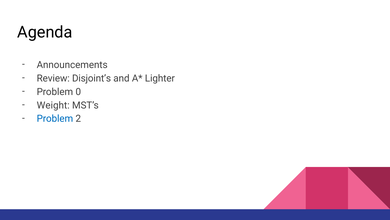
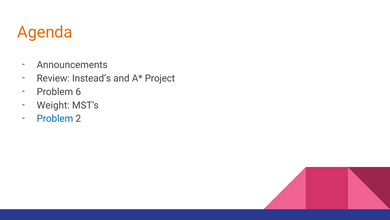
Agenda colour: black -> orange
Disjoint’s: Disjoint’s -> Instead’s
Lighter: Lighter -> Project
0: 0 -> 6
